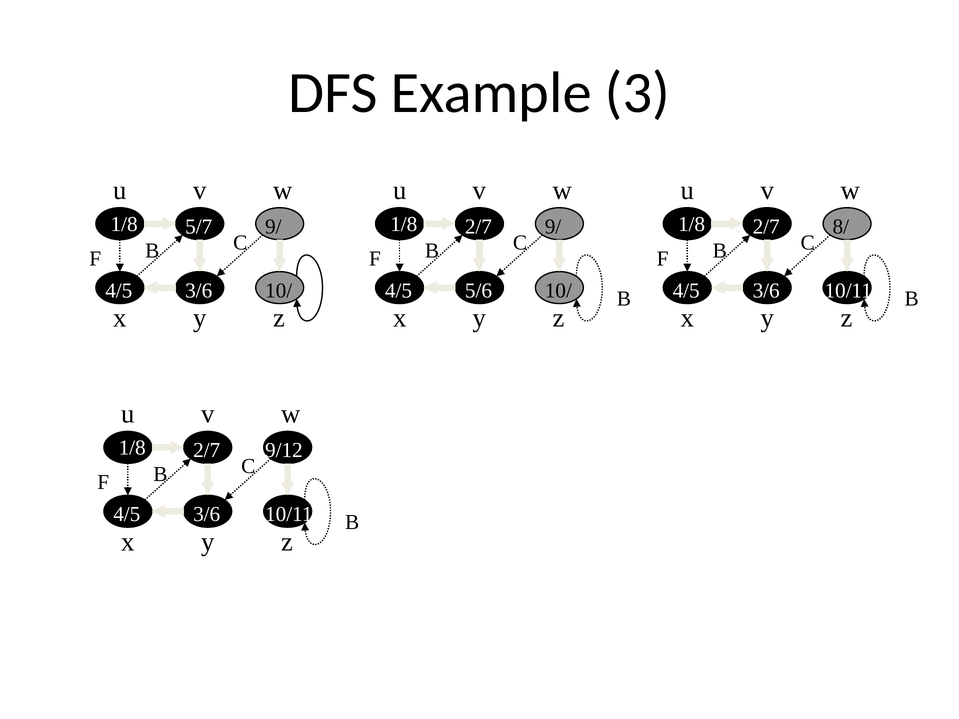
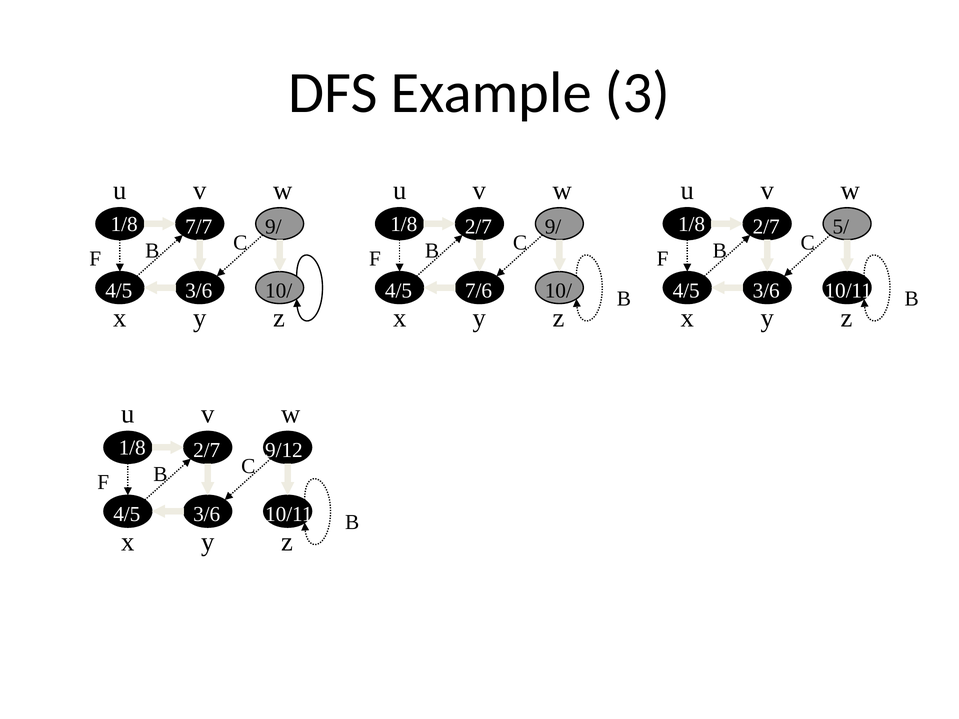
5/7: 5/7 -> 7/7
8/: 8/ -> 5/
5/6: 5/6 -> 7/6
